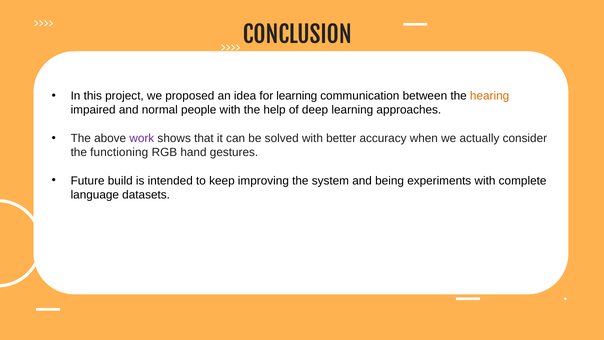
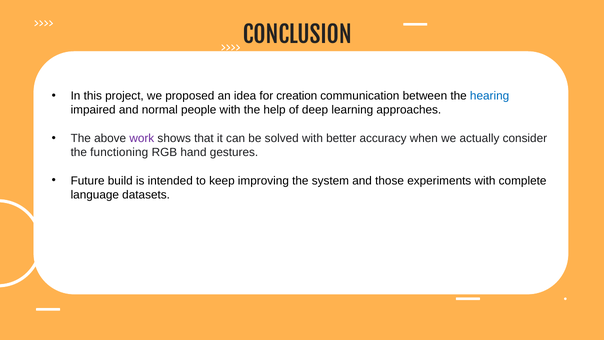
for learning: learning -> creation
hearing colour: orange -> blue
being: being -> those
